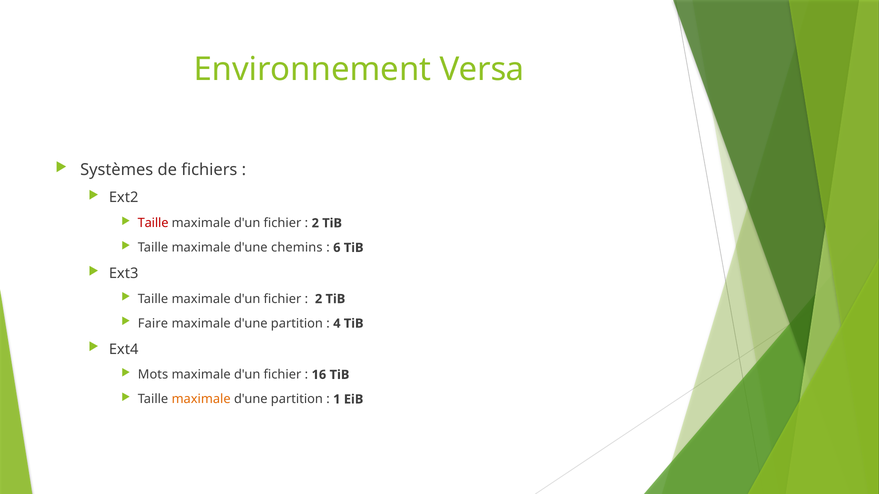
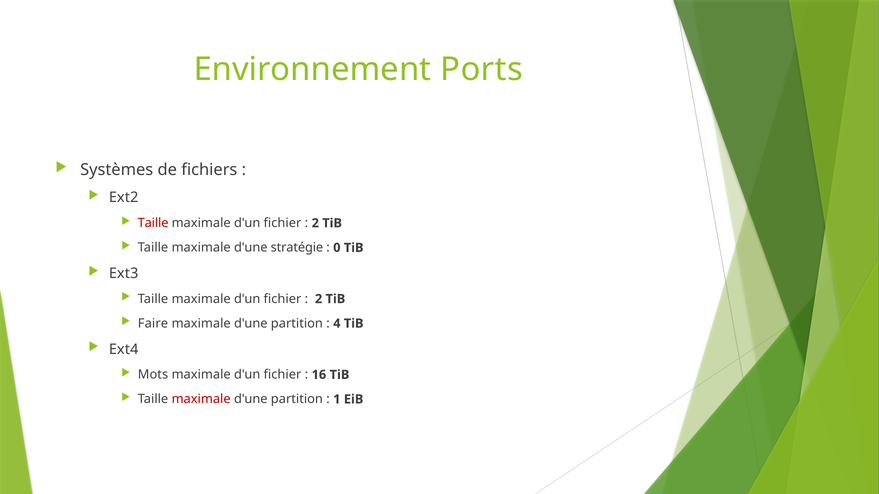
Versa: Versa -> Ports
chemins: chemins -> stratégie
6: 6 -> 0
maximale at (201, 400) colour: orange -> red
